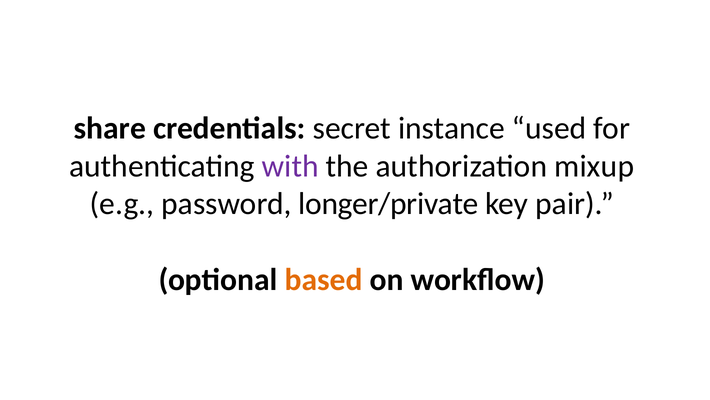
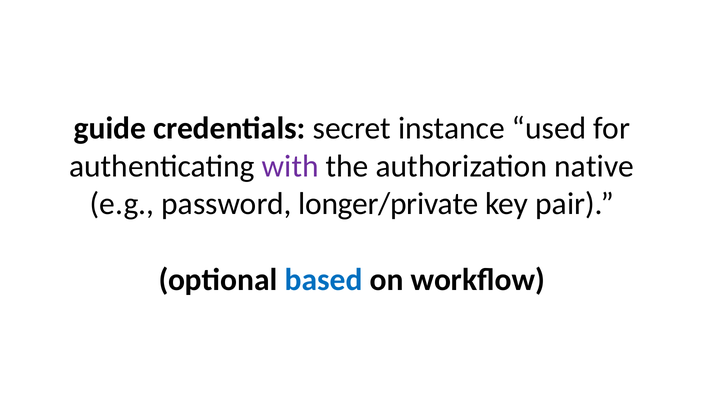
share: share -> guide
mixup: mixup -> native
based colour: orange -> blue
